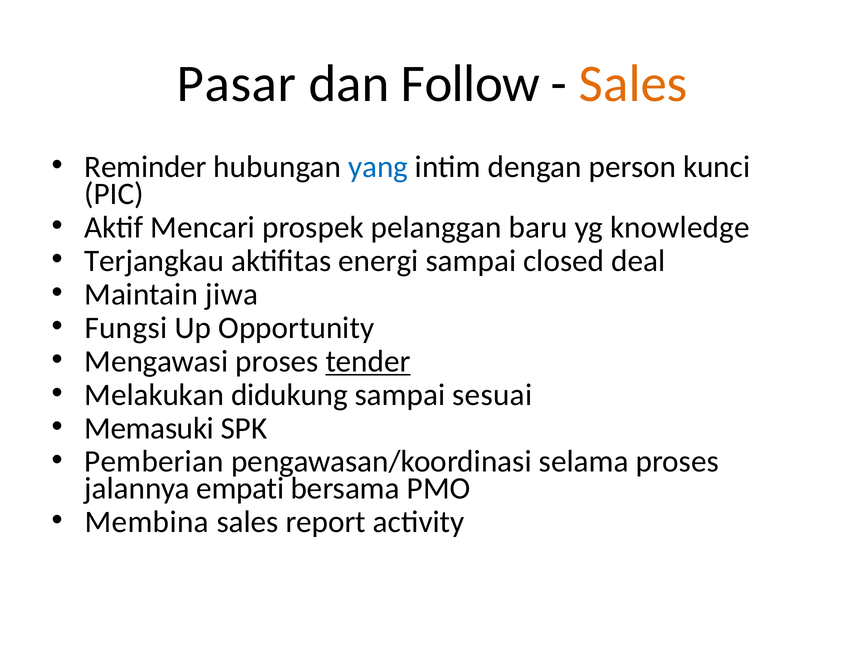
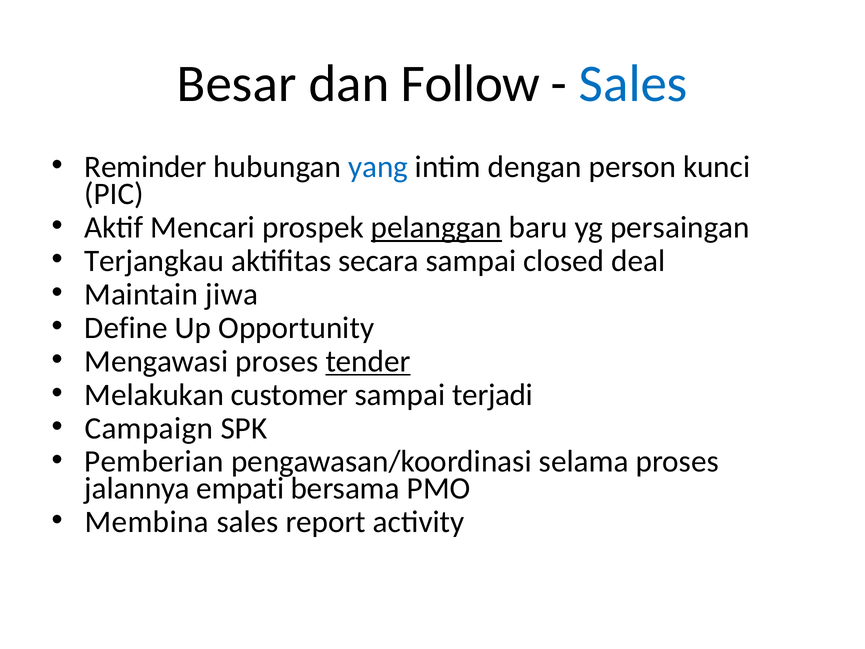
Pasar: Pasar -> Besar
Sales at (633, 84) colour: orange -> blue
pelanggan underline: none -> present
knowledge: knowledge -> persaingan
energi: energi -> secara
Fungsi: Fungsi -> Define
didukung: didukung -> customer
sesuai: sesuai -> terjadi
Memasuki: Memasuki -> Campaign
